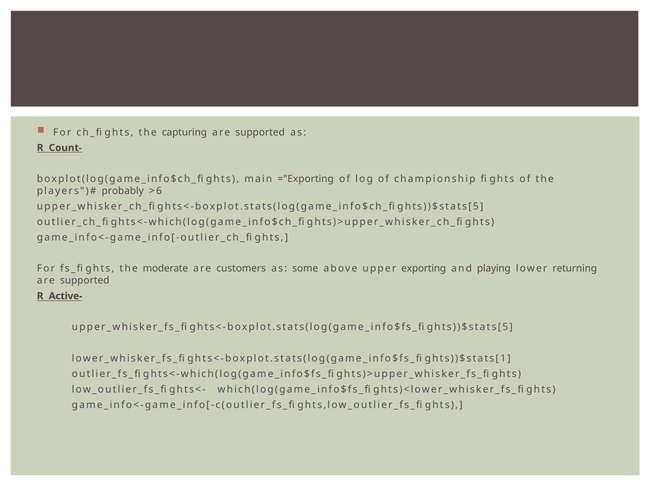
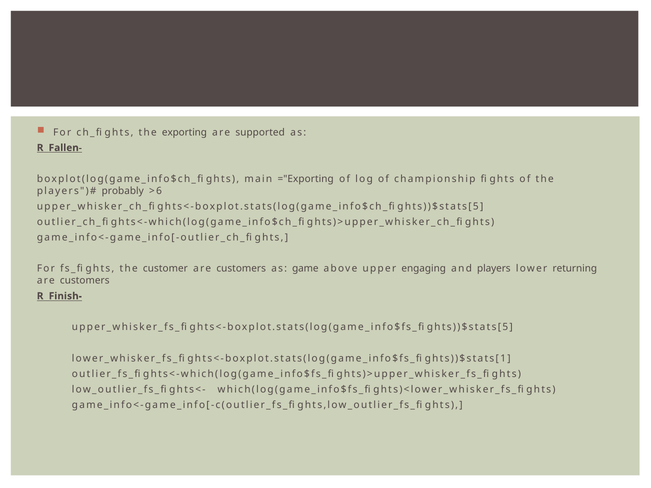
capturing: capturing -> exporting
Count-: Count- -> Fallen-
moderate: moderate -> customer
some: some -> game
exporting: exporting -> engaging
playing: playing -> players
supported at (85, 281): supported -> customers
Active-: Active- -> Finish-
